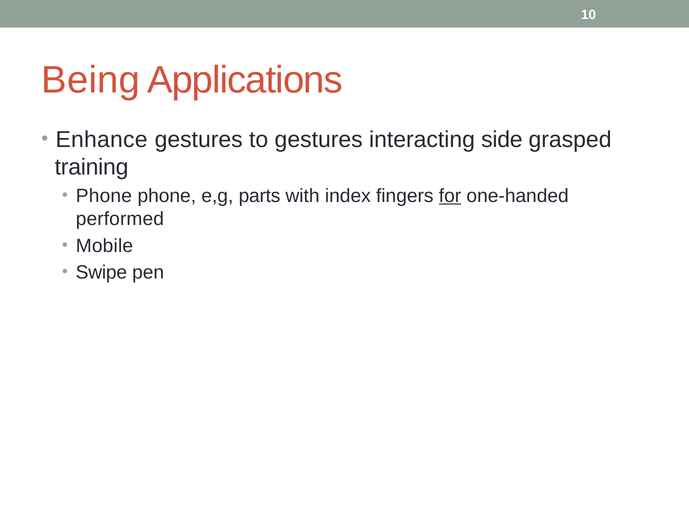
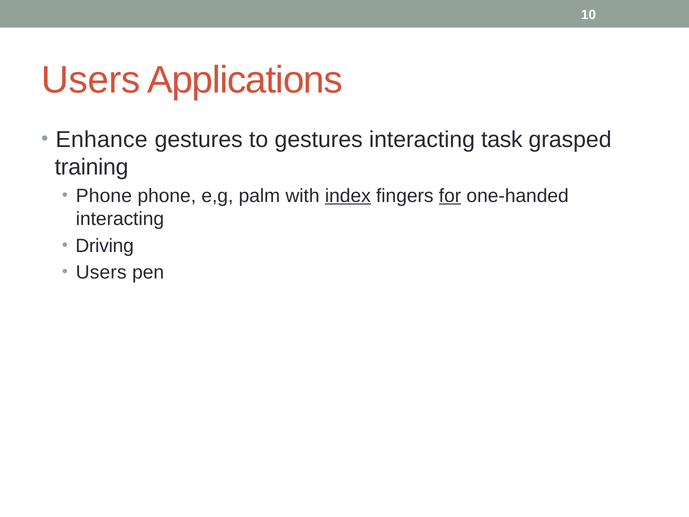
Being at (91, 80): Being -> Users
side: side -> task
parts: parts -> palm
index underline: none -> present
performed at (120, 219): performed -> interacting
Mobile: Mobile -> Driving
Swipe at (101, 272): Swipe -> Users
